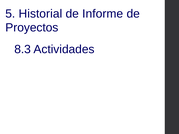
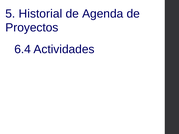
Informe: Informe -> Agenda
8.3: 8.3 -> 6.4
